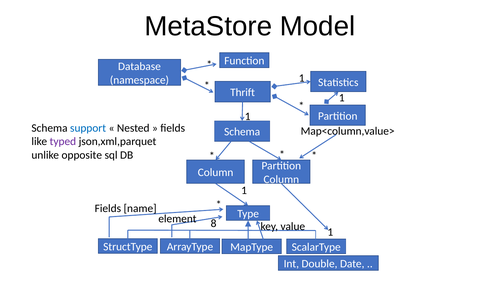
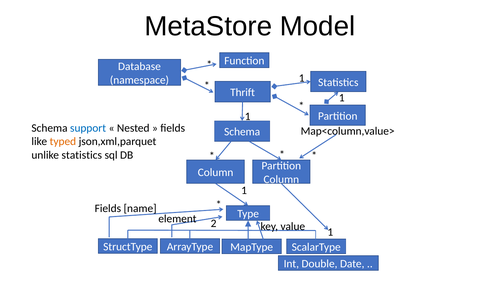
typed colour: purple -> orange
unlike opposite: opposite -> statistics
8: 8 -> 2
